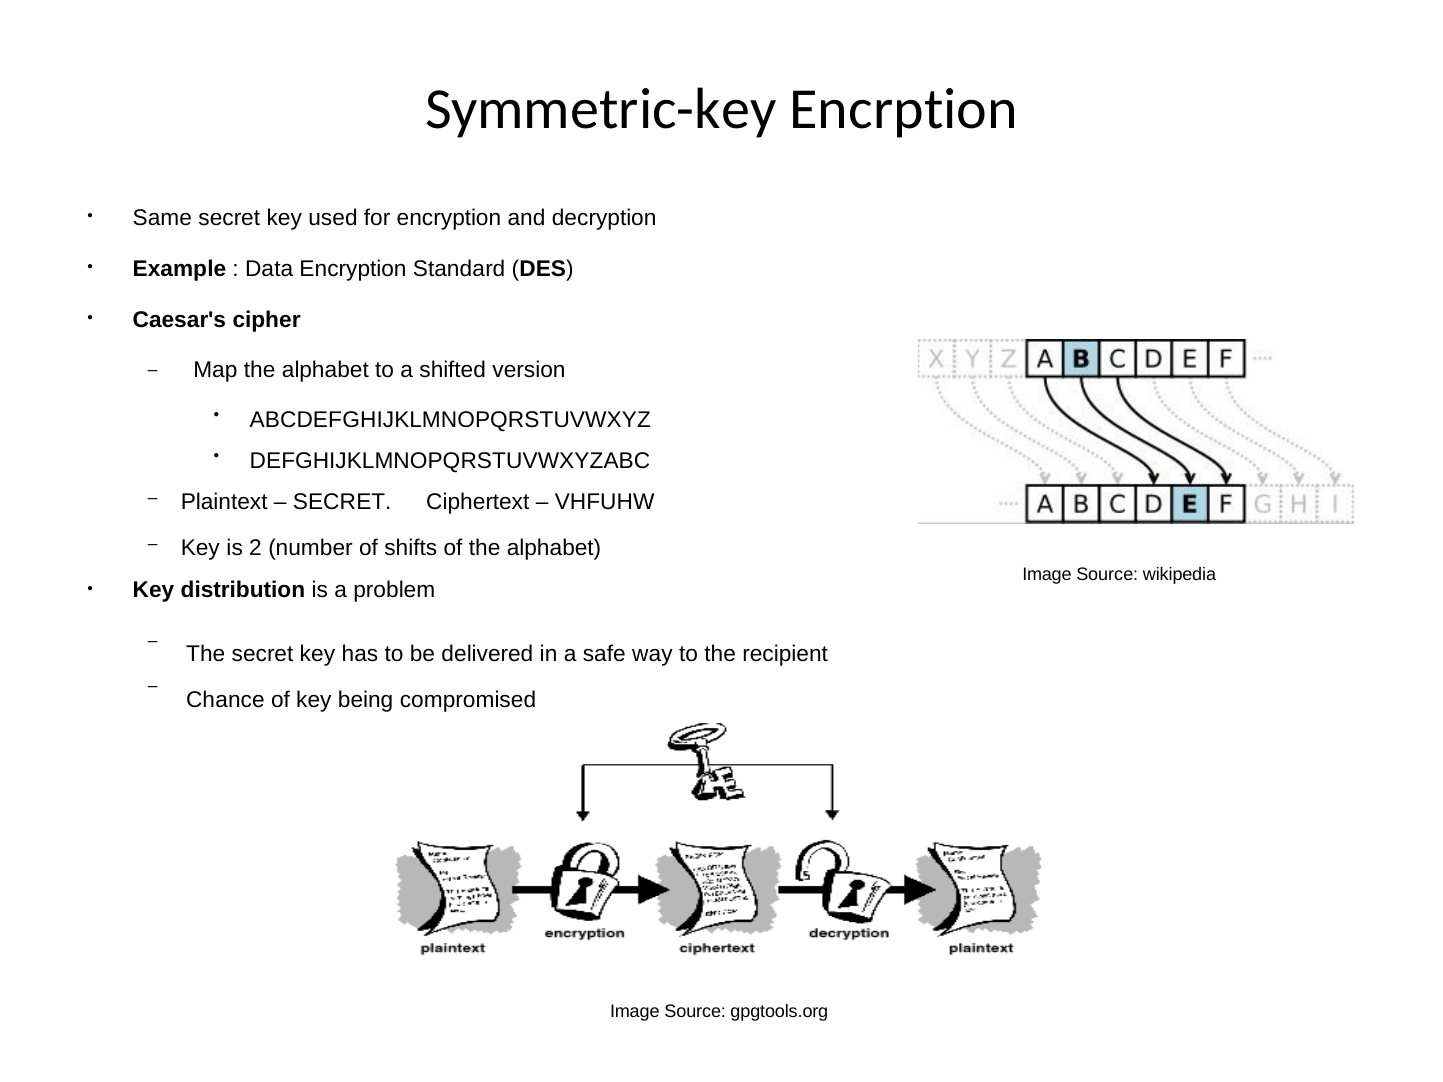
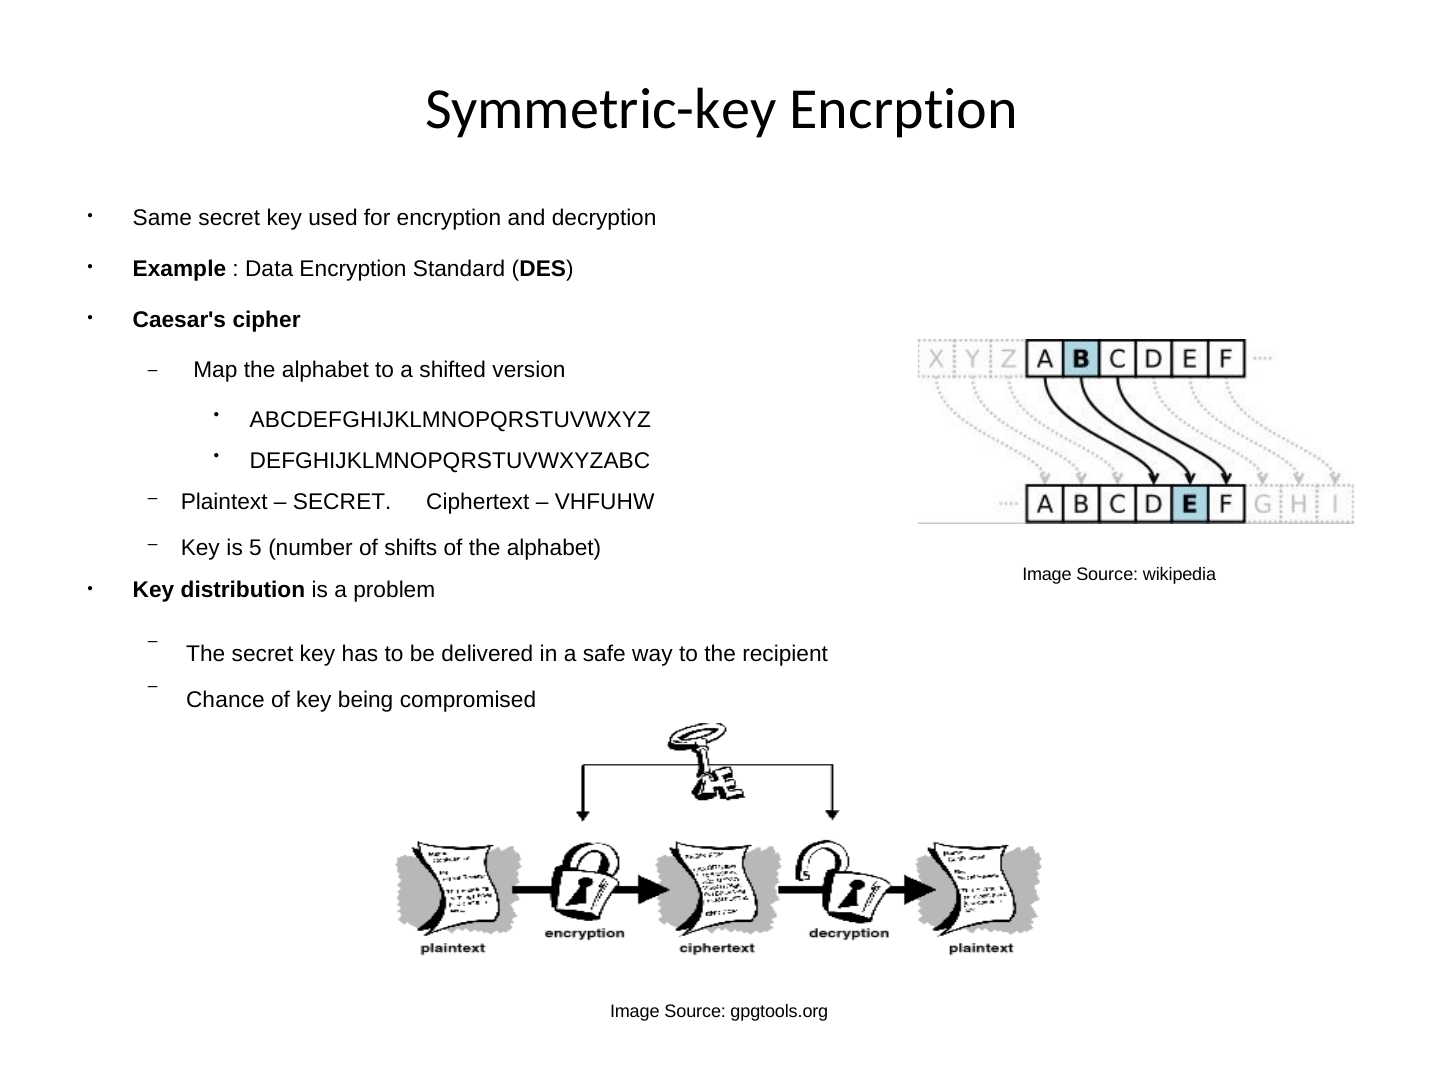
2: 2 -> 5
